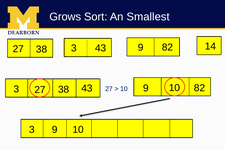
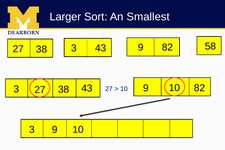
Grows: Grows -> Larger
14: 14 -> 58
